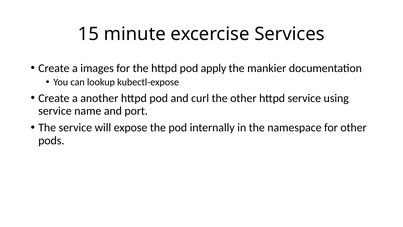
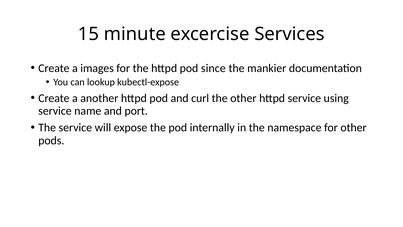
apply: apply -> since
